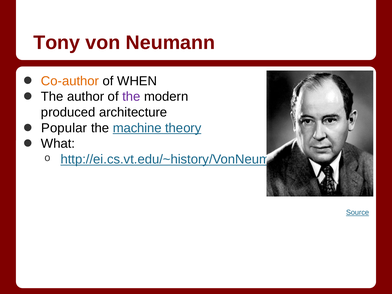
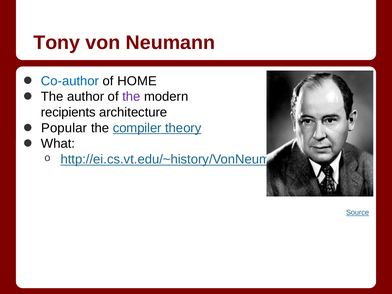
Co-author colour: orange -> blue
WHEN: WHEN -> HOME
produced: produced -> recipients
machine: machine -> compiler
